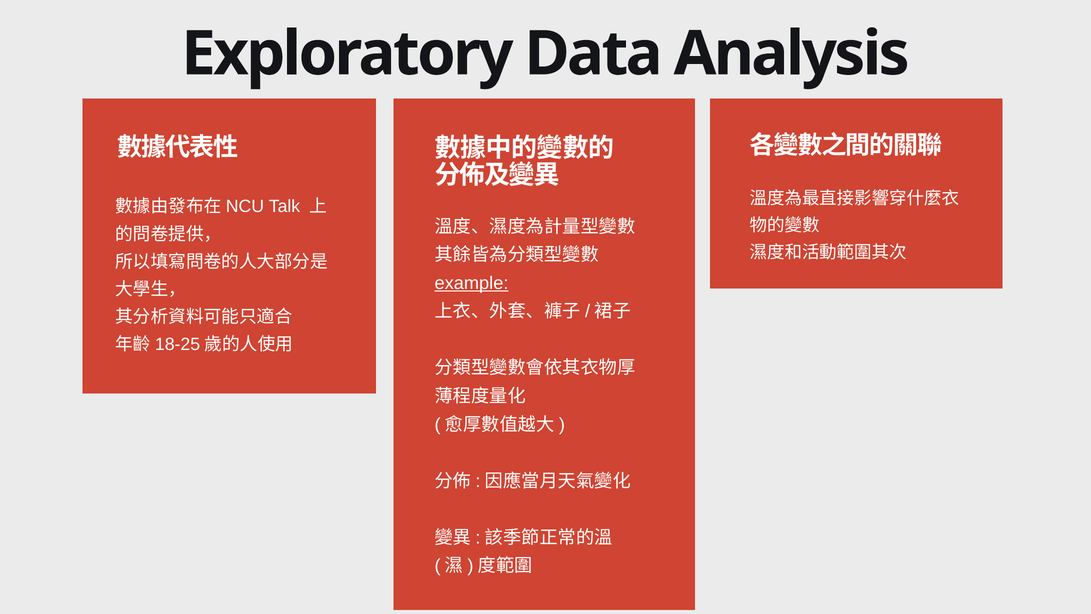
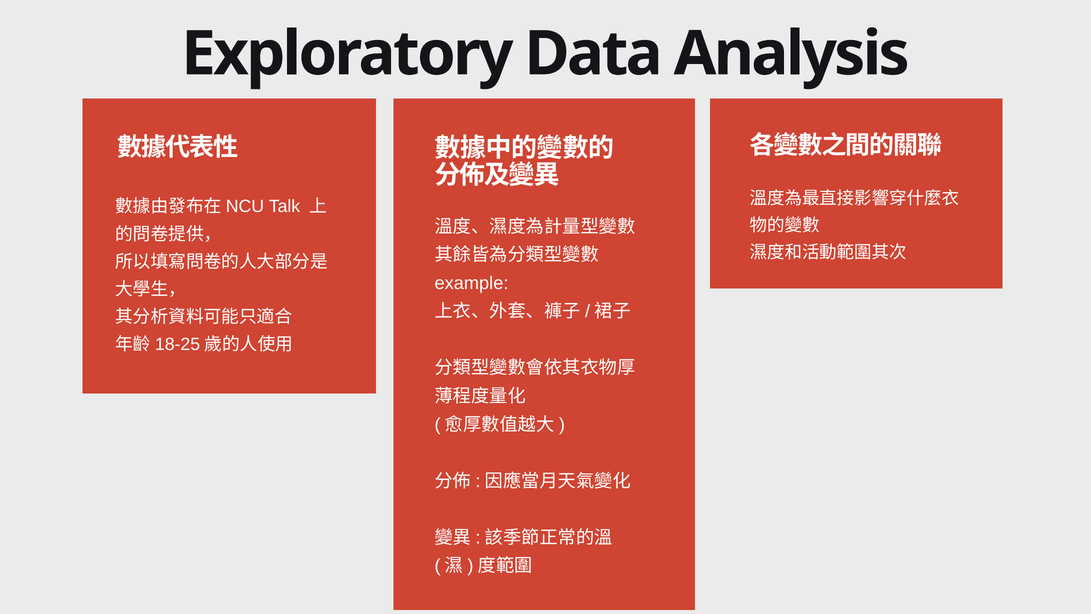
example underline: present -> none
